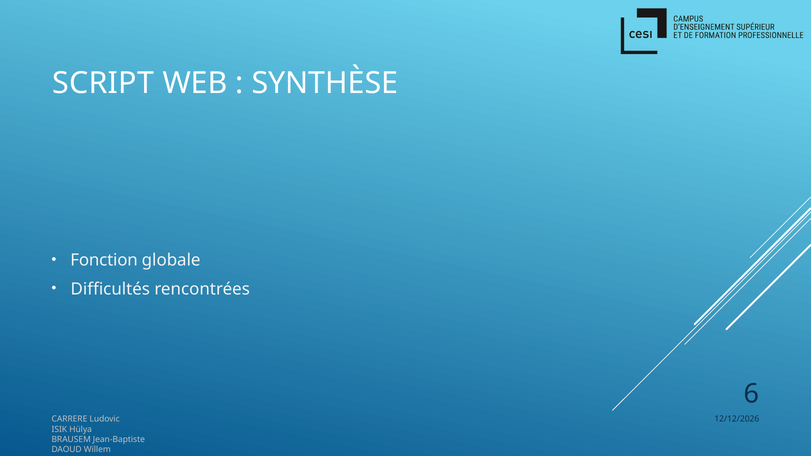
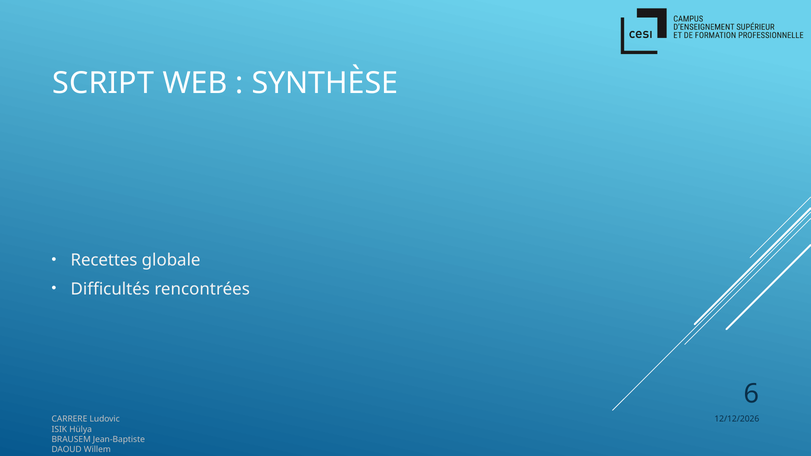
Fonction: Fonction -> Recettes
